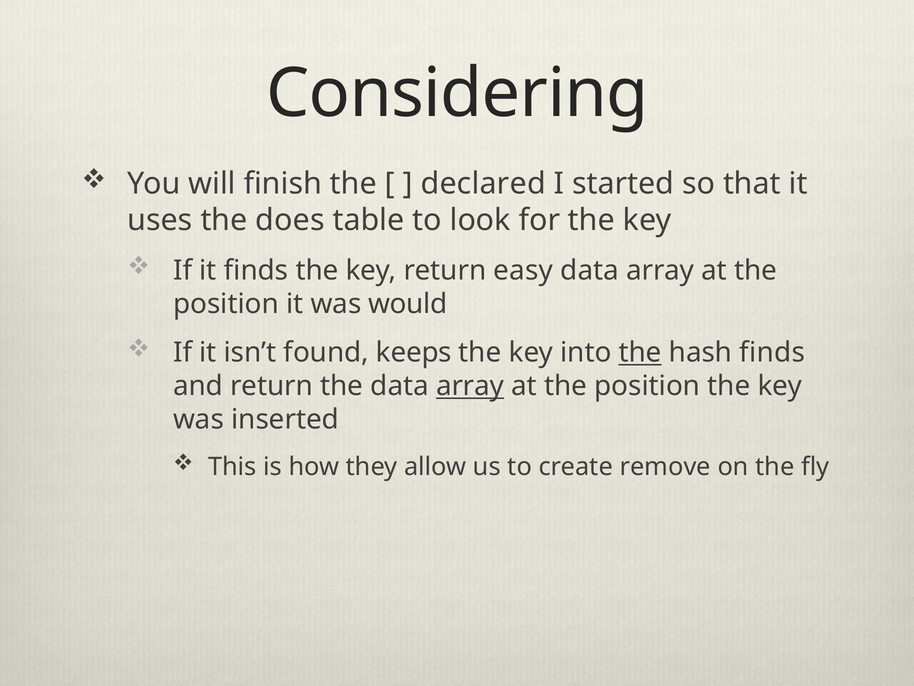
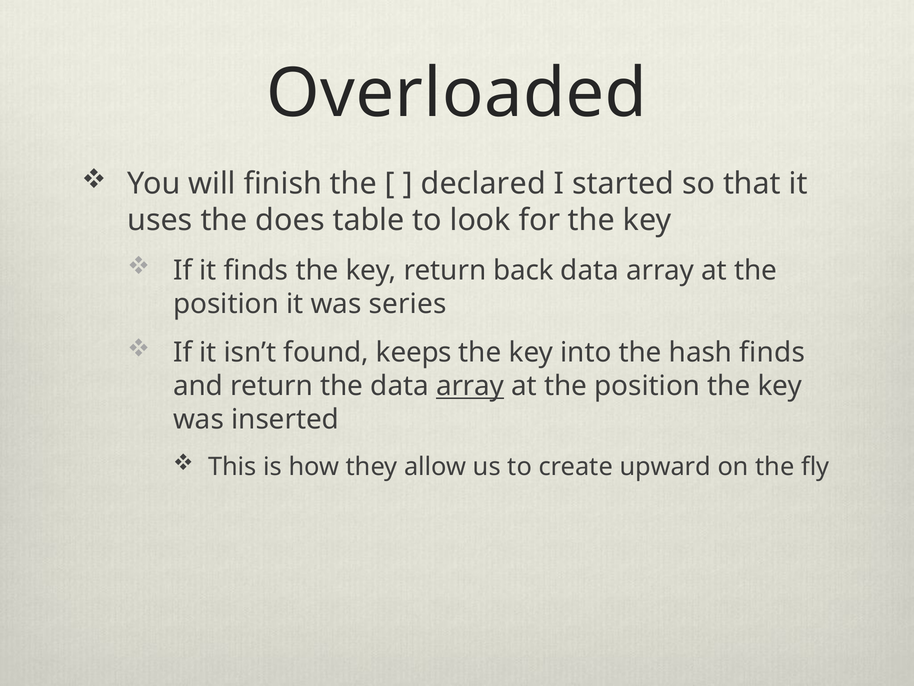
Considering: Considering -> Overloaded
easy: easy -> back
would: would -> series
the at (640, 352) underline: present -> none
remove: remove -> upward
